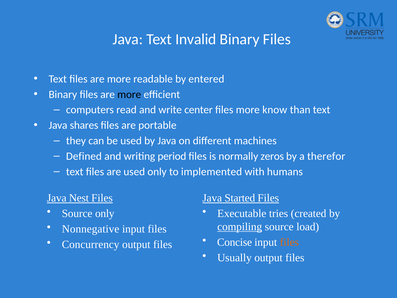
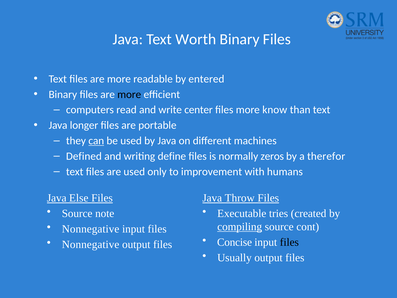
Invalid: Invalid -> Worth
shares: shares -> longer
can underline: none -> present
period: period -> define
implemented: implemented -> improvement
Nest: Nest -> Else
Started: Started -> Throw
Source only: only -> note
load: load -> cont
files at (289, 242) colour: orange -> black
Concurrency at (91, 244): Concurrency -> Nonnegative
